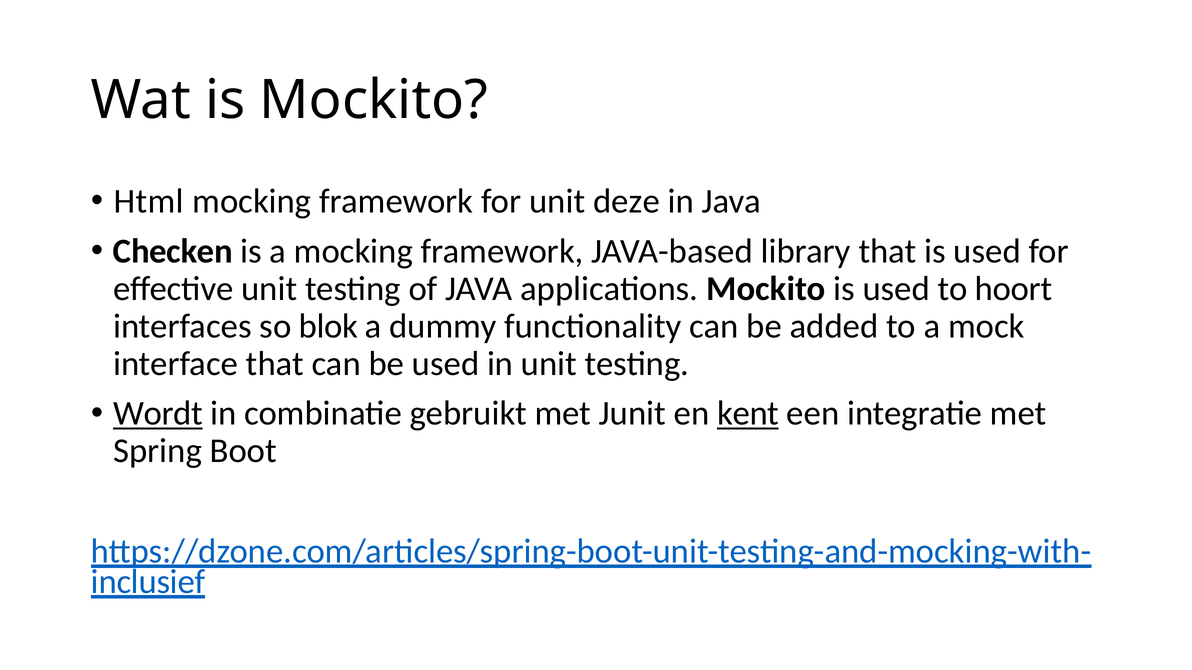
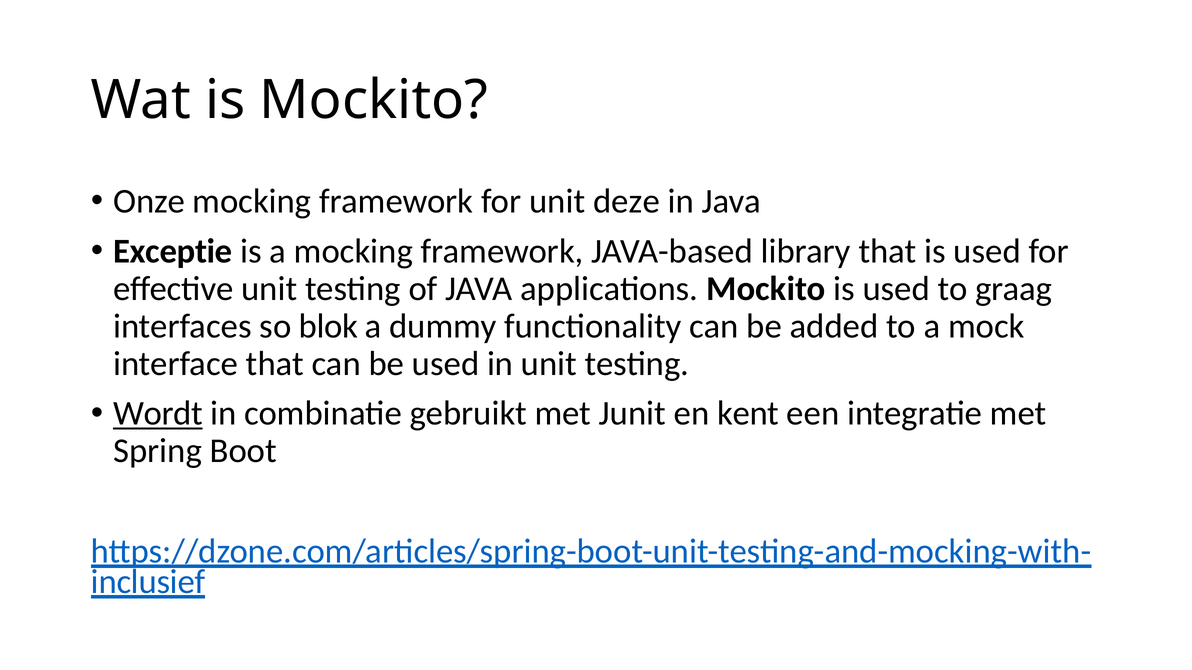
Html: Html -> Onze
Checken: Checken -> Exceptie
hoort: hoort -> graag
kent underline: present -> none
